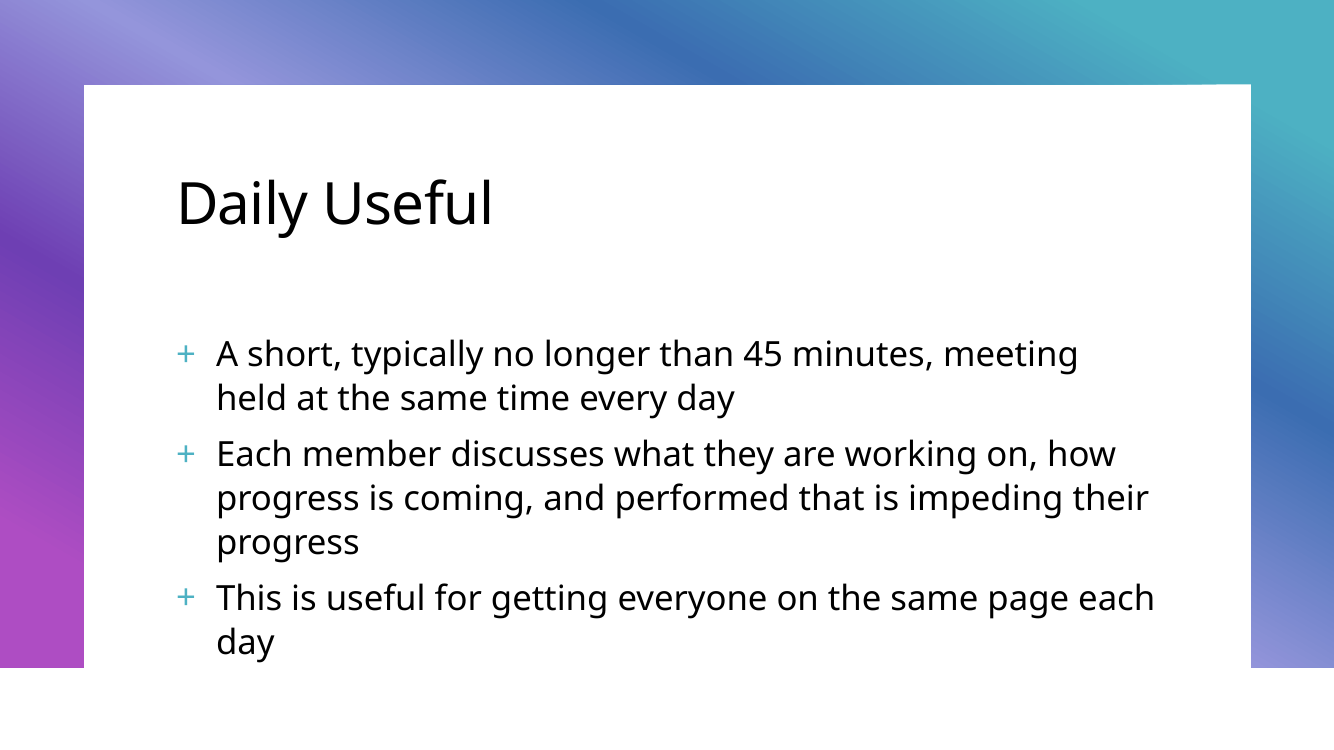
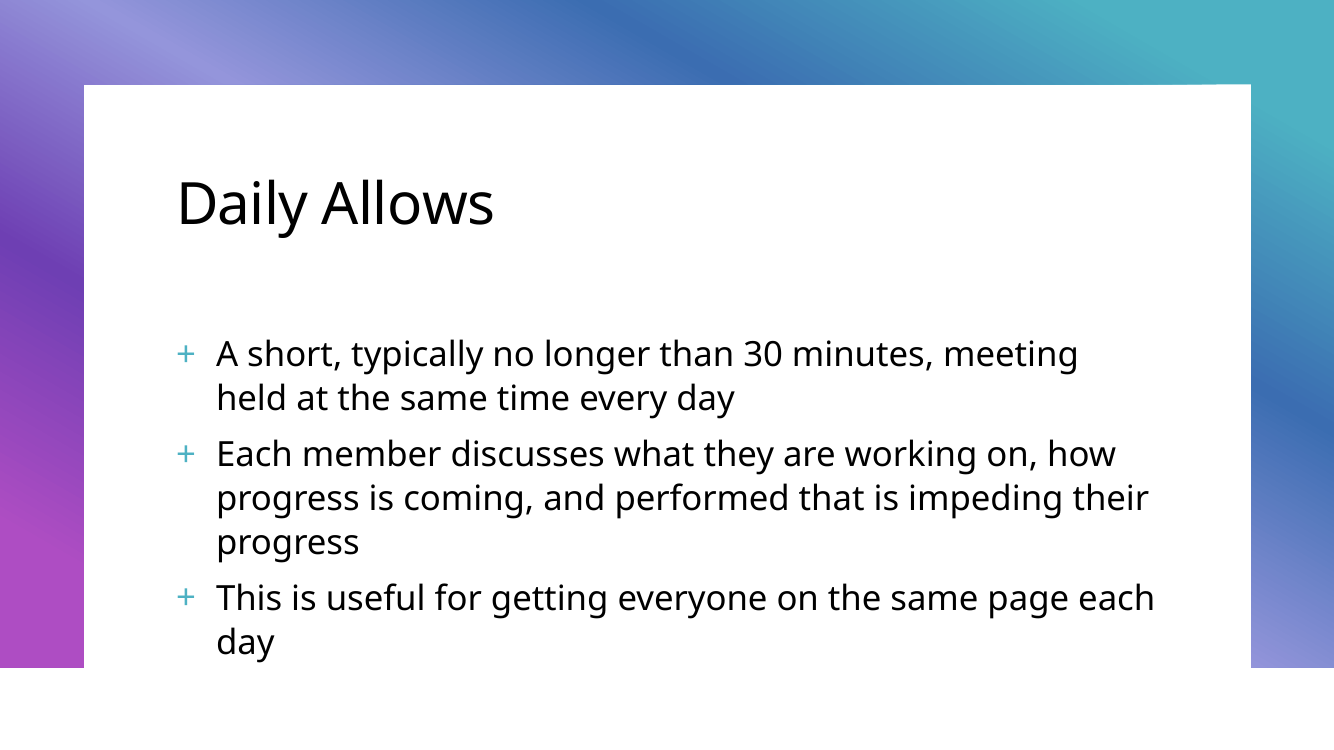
Daily Useful: Useful -> Allows
45: 45 -> 30
